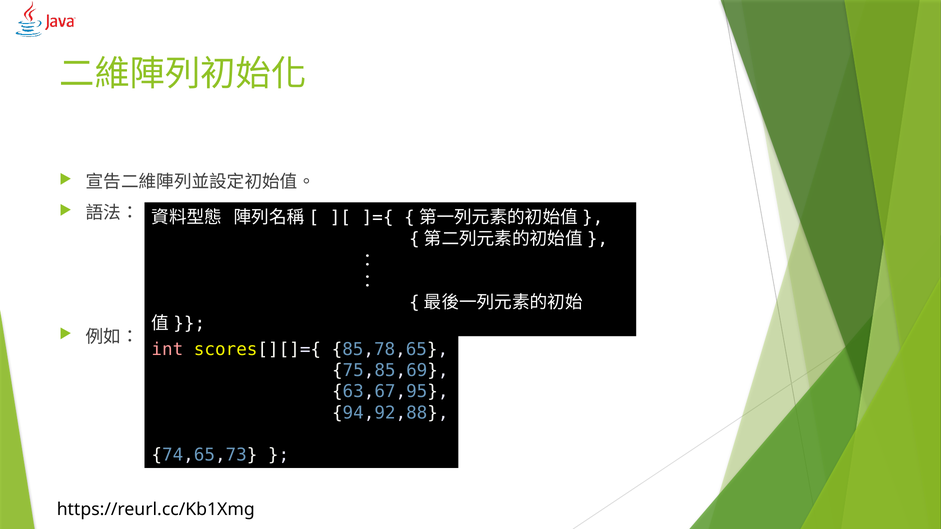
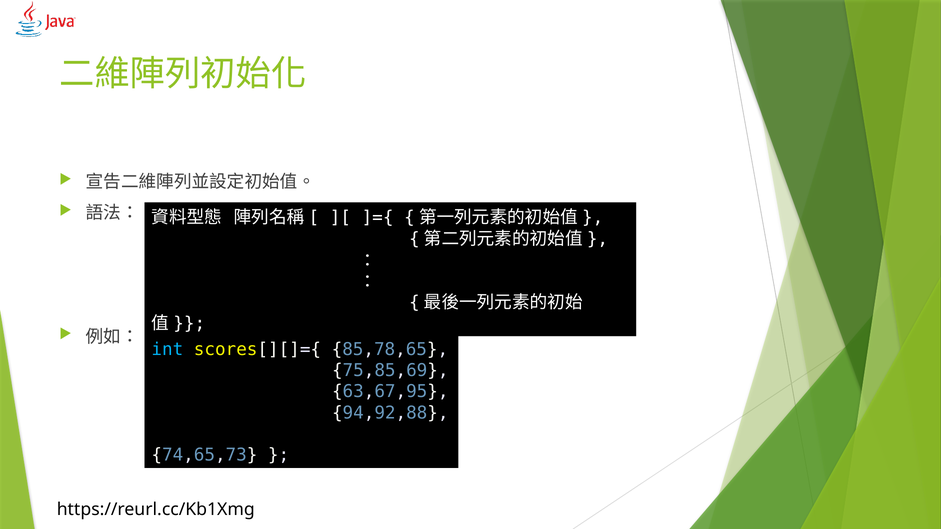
int colour: pink -> light blue
